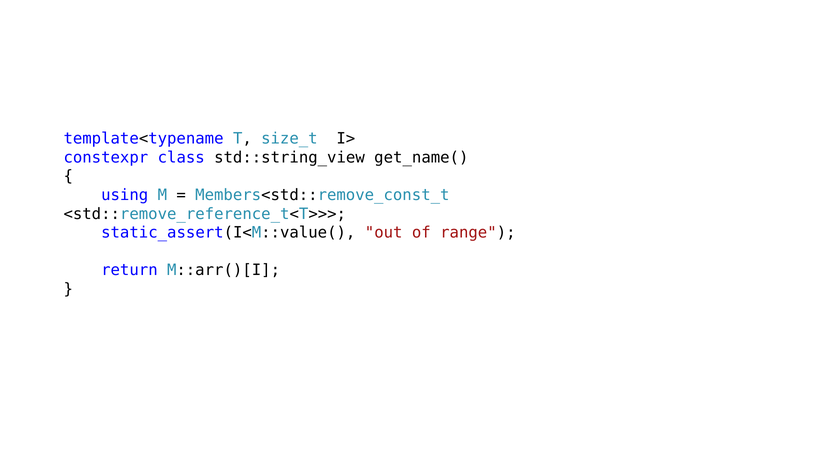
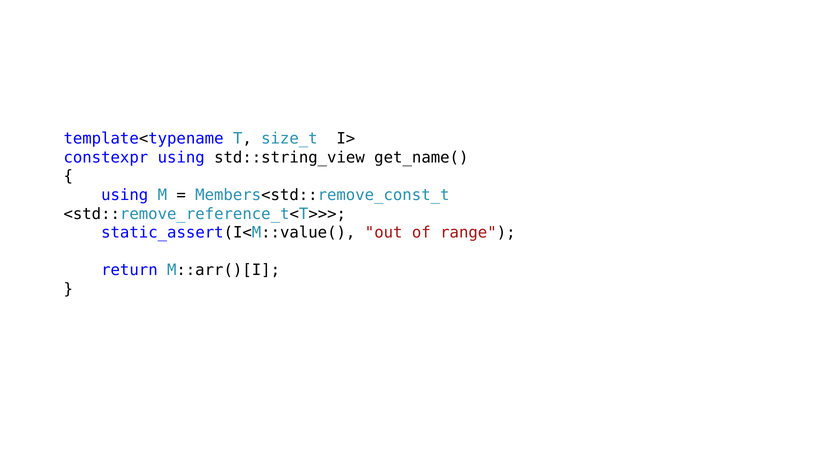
constexpr class: class -> using
